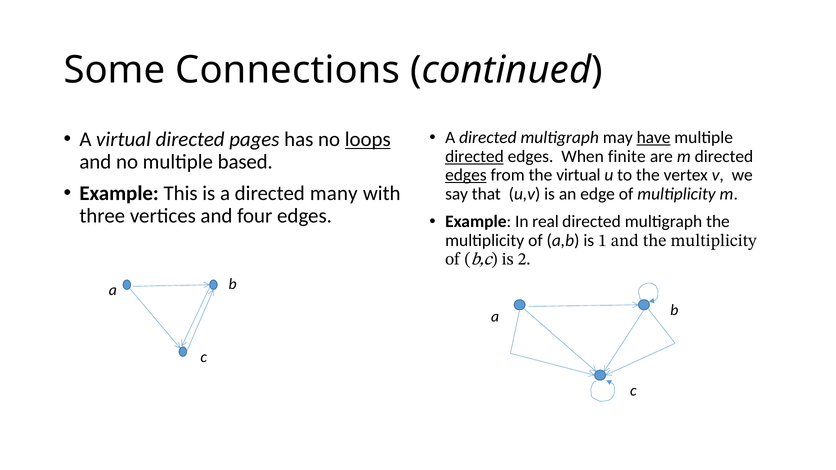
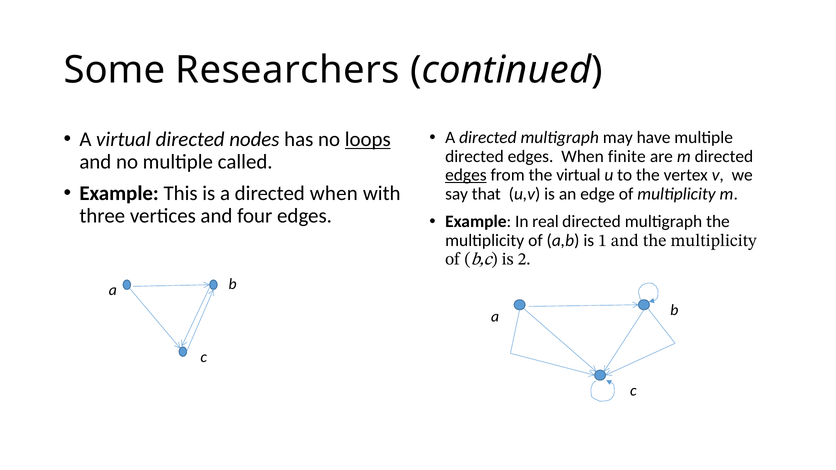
Connections: Connections -> Researchers
have underline: present -> none
pages: pages -> nodes
directed at (474, 156) underline: present -> none
based: based -> called
directed many: many -> when
